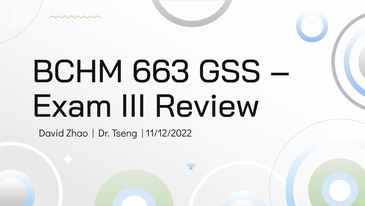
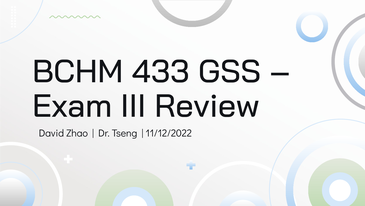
663: 663 -> 433
